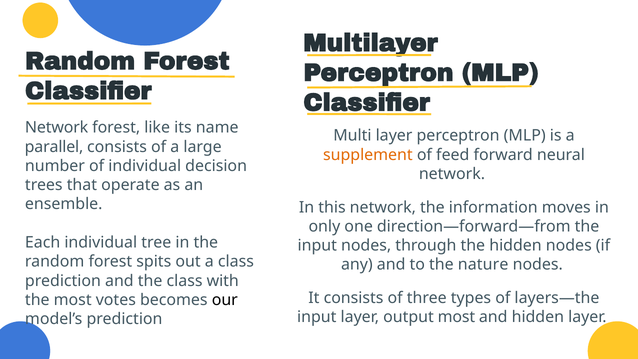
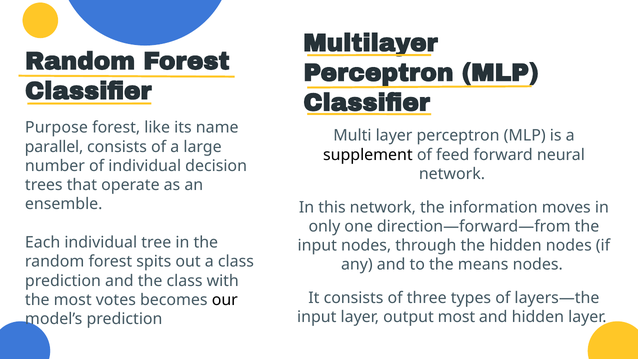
Network at (57, 128): Network -> Purpose
supplement colour: orange -> black
nature: nature -> means
